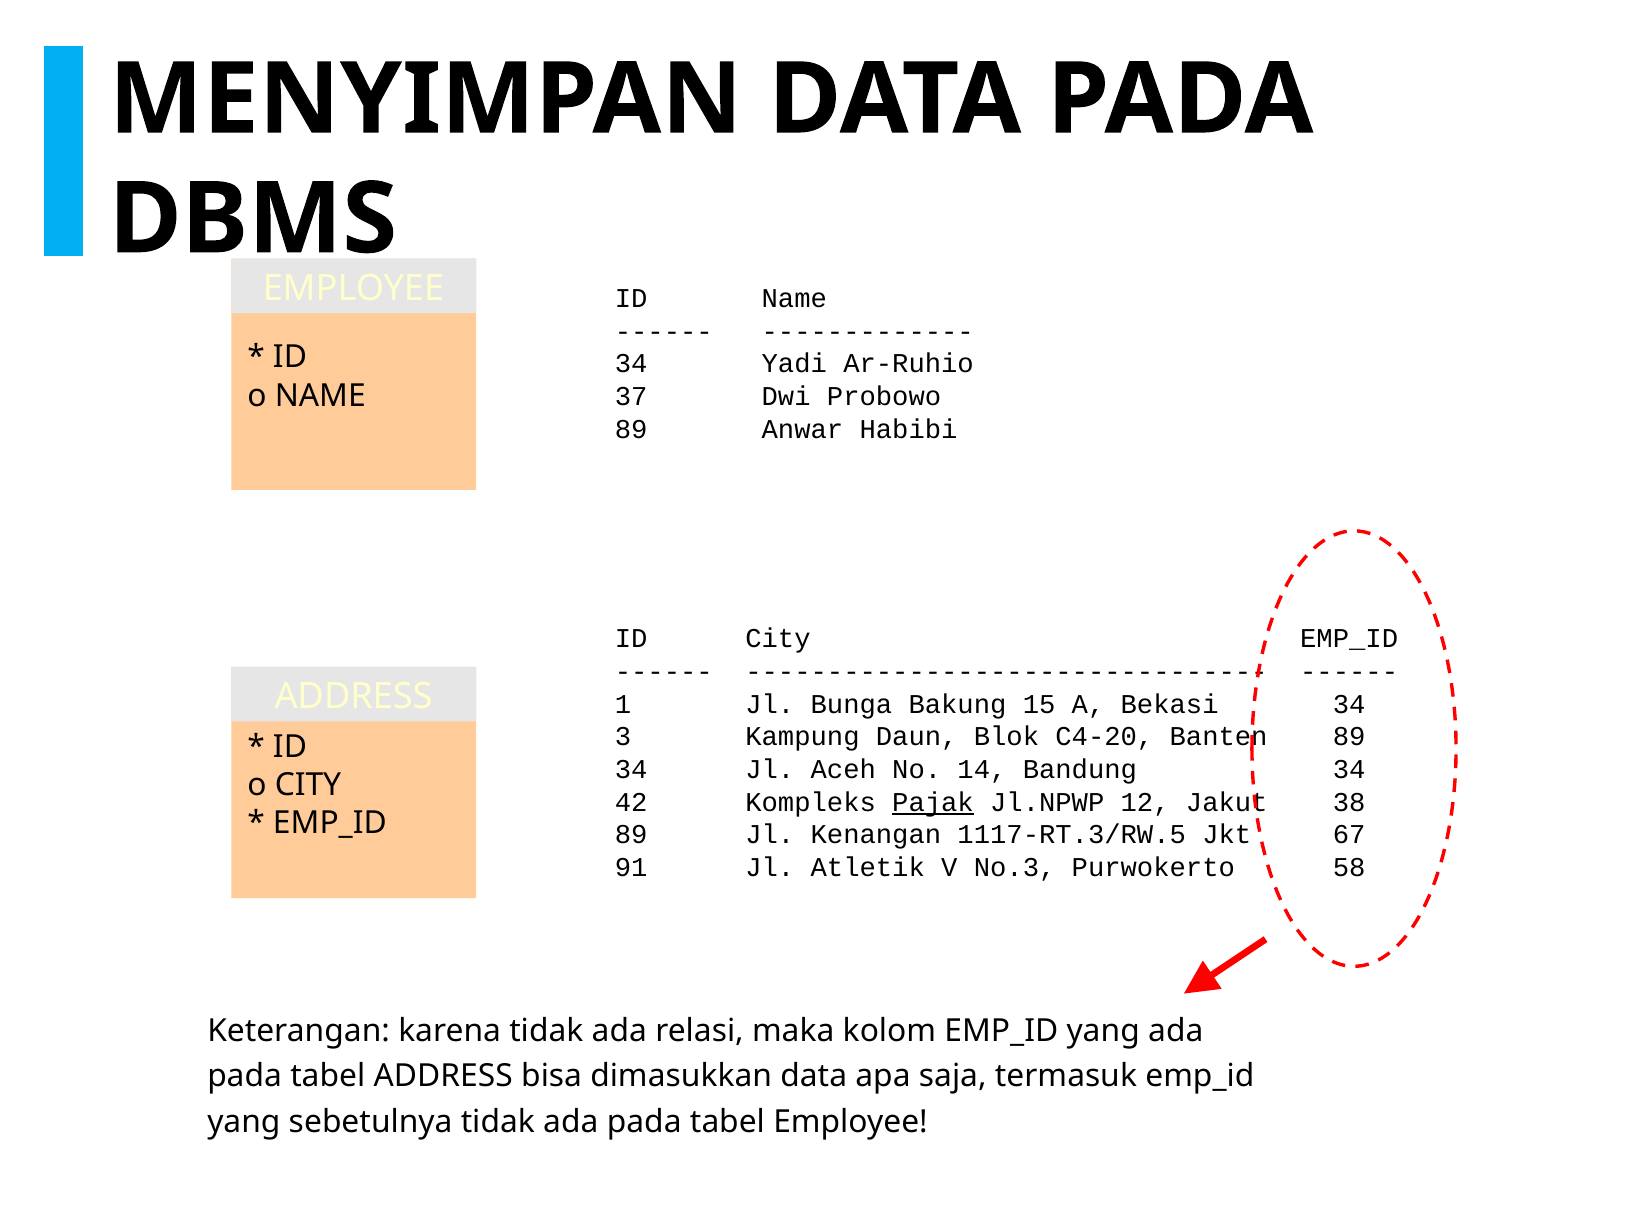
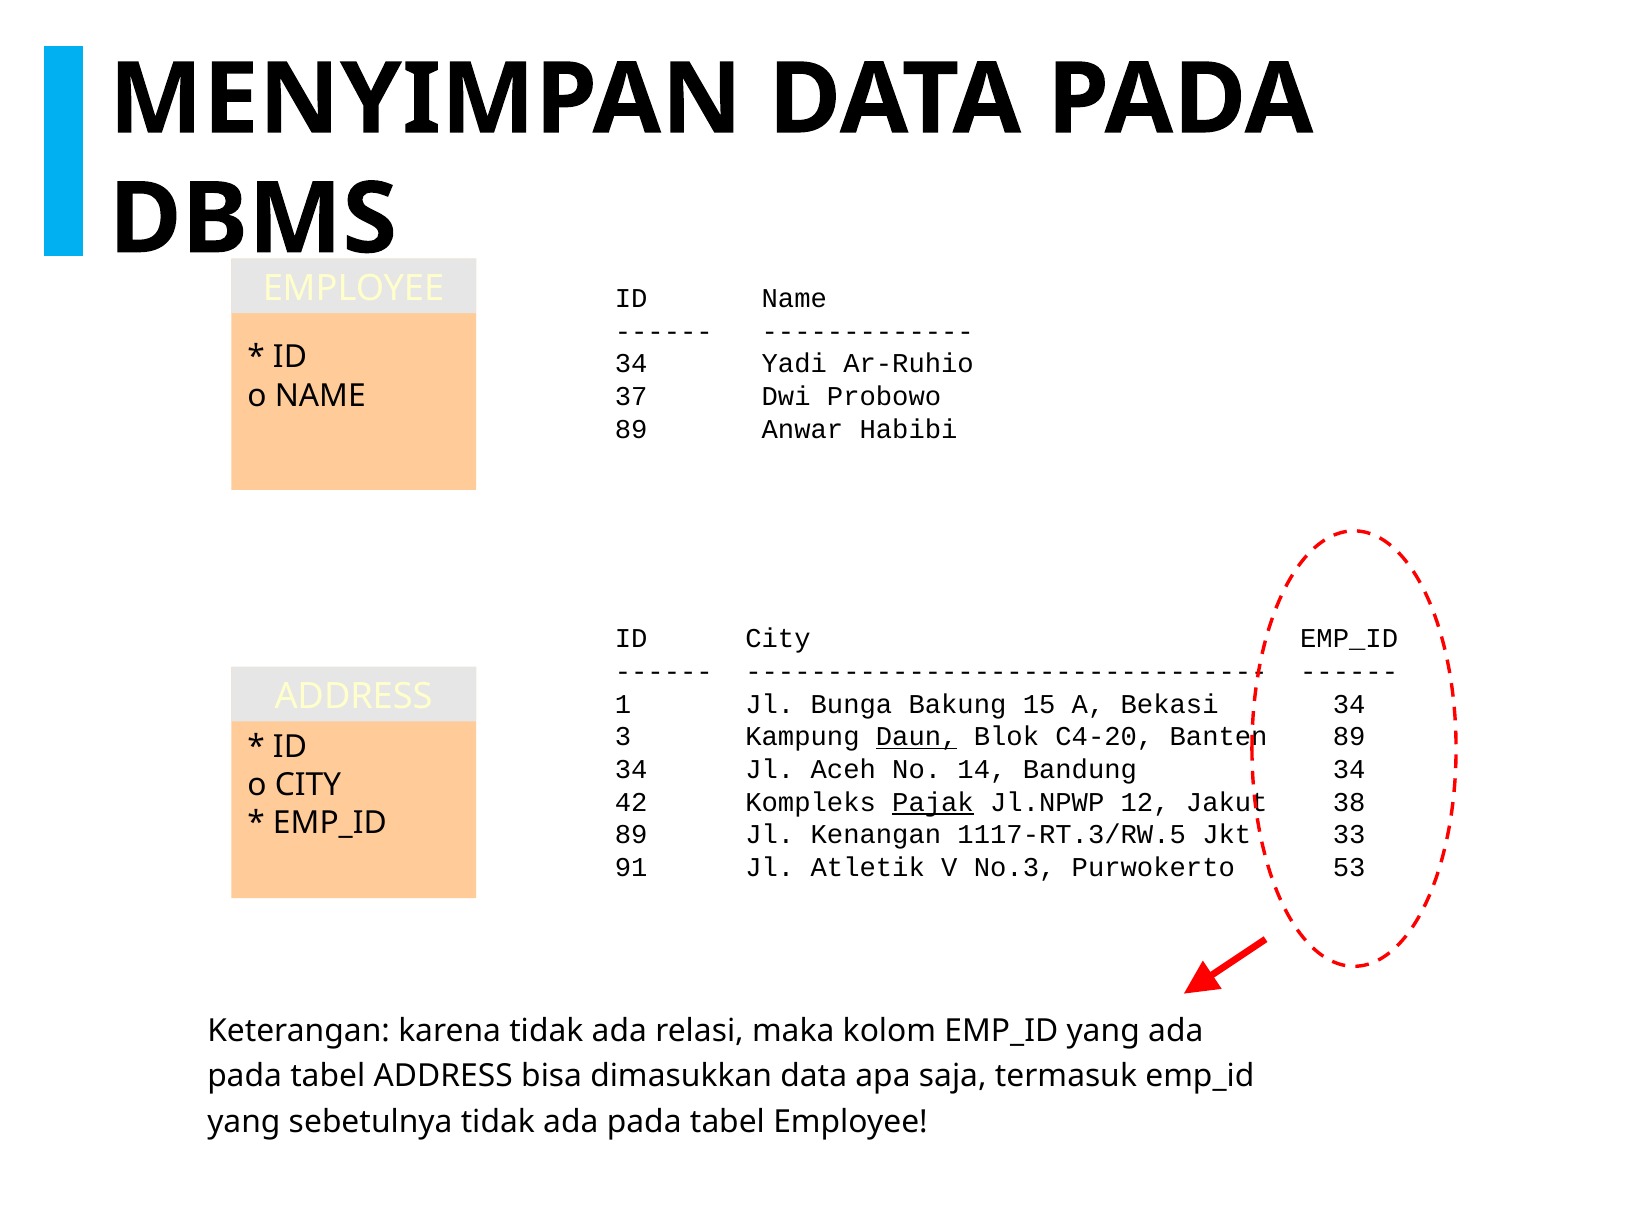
Daun underline: none -> present
67: 67 -> 33
58: 58 -> 53
